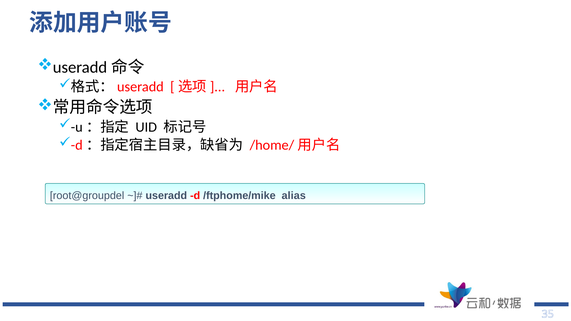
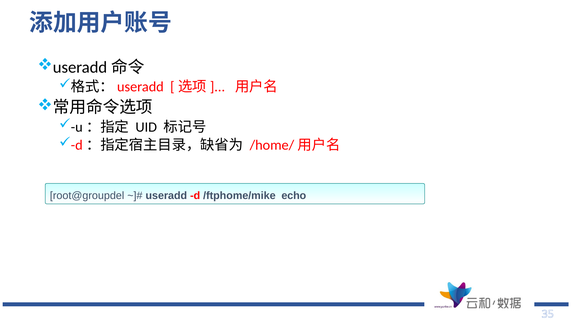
alias: alias -> echo
